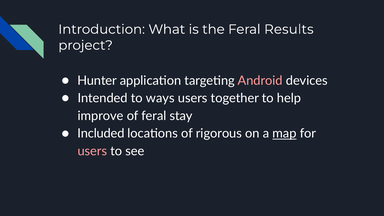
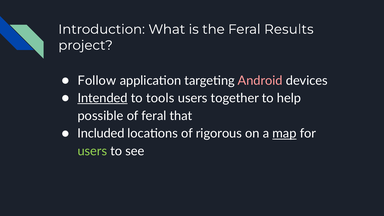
Hunter: Hunter -> Follow
Intended underline: none -> present
ways: ways -> tools
improve: improve -> possible
stay: stay -> that
users at (92, 151) colour: pink -> light green
